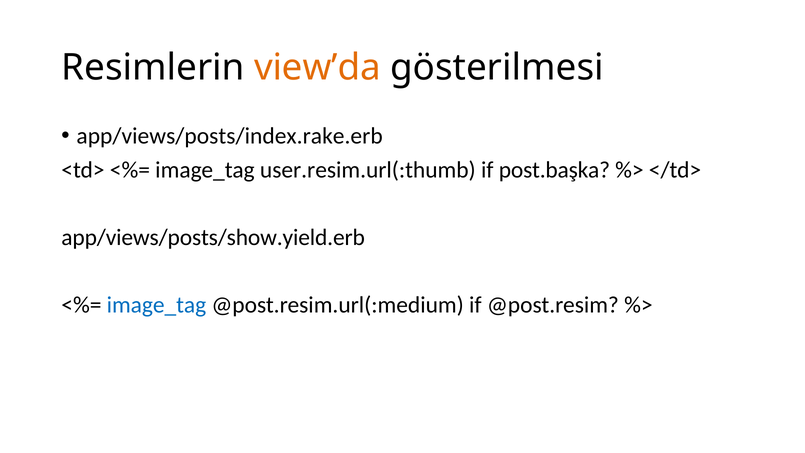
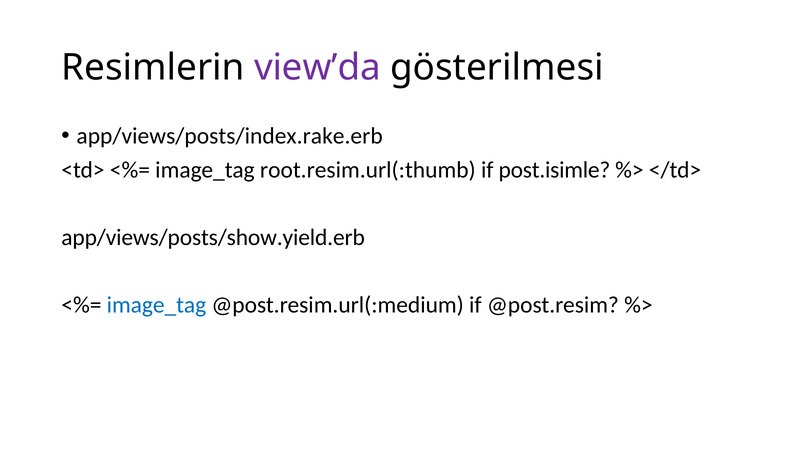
view’da colour: orange -> purple
user.resim.url(:thumb: user.resim.url(:thumb -> root.resim.url(:thumb
post.başka: post.başka -> post.isimle
